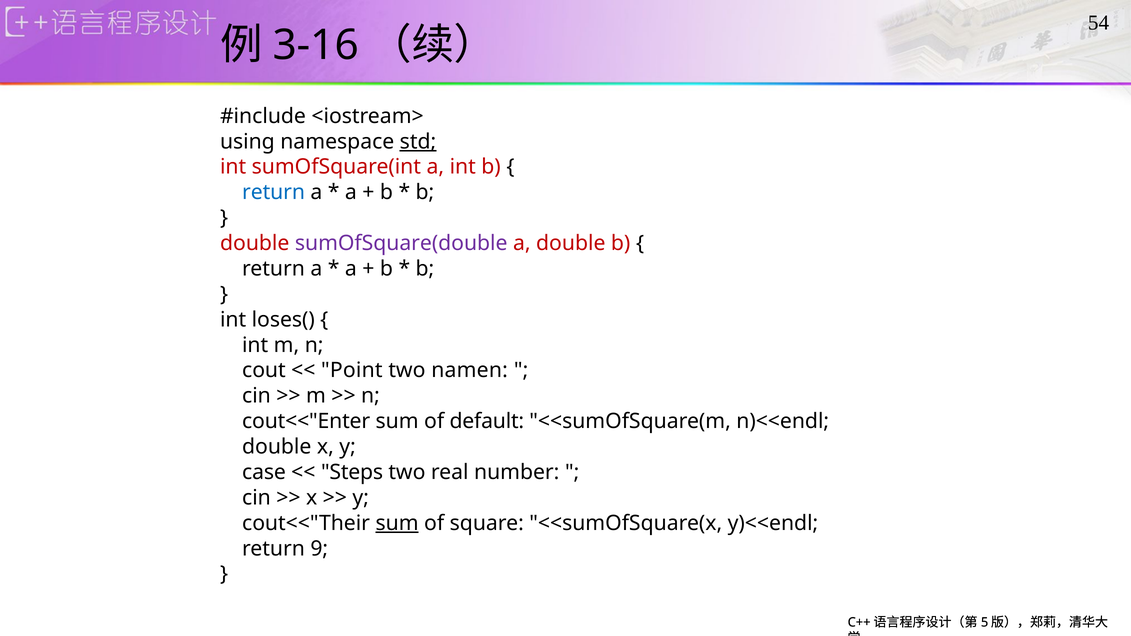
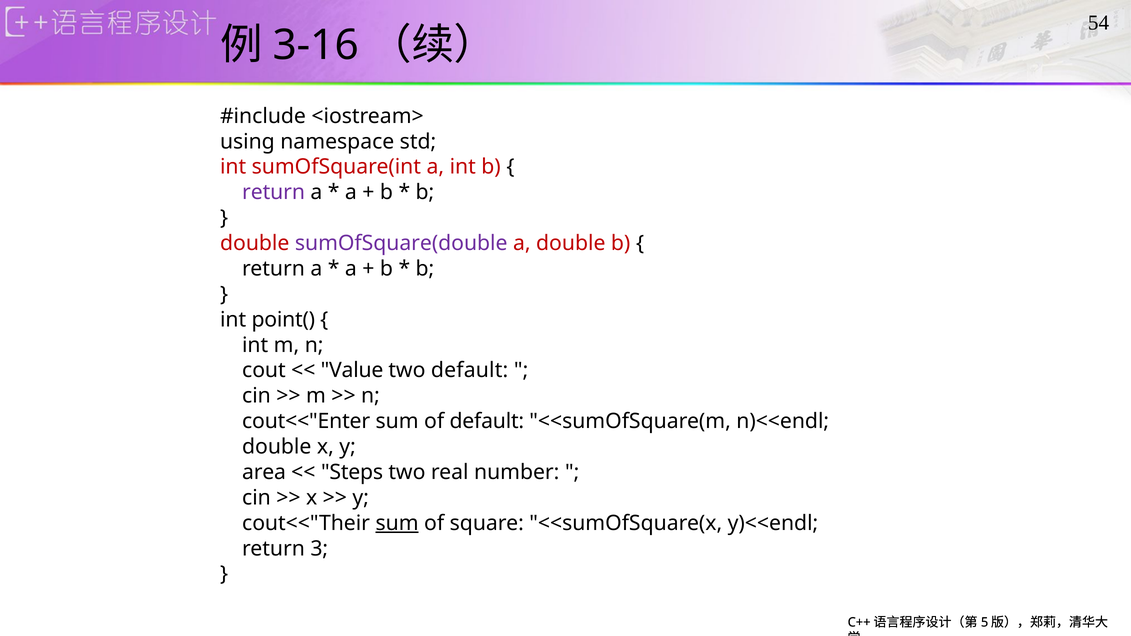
std underline: present -> none
return at (274, 192) colour: blue -> purple
loses(: loses( -> point(
Point: Point -> Value
two namen: namen -> default
case: case -> area
9: 9 -> 3
